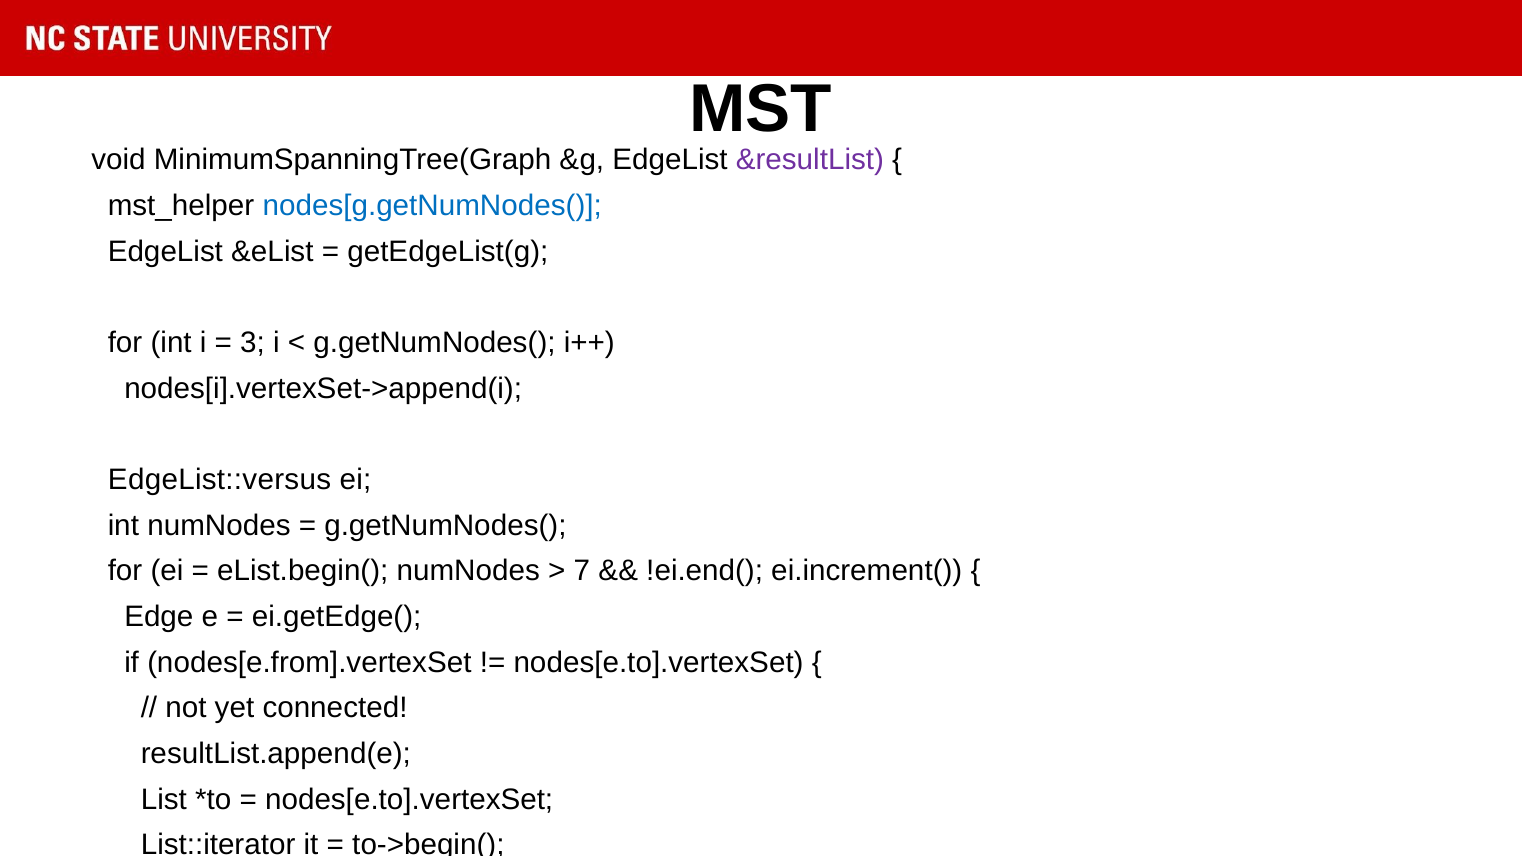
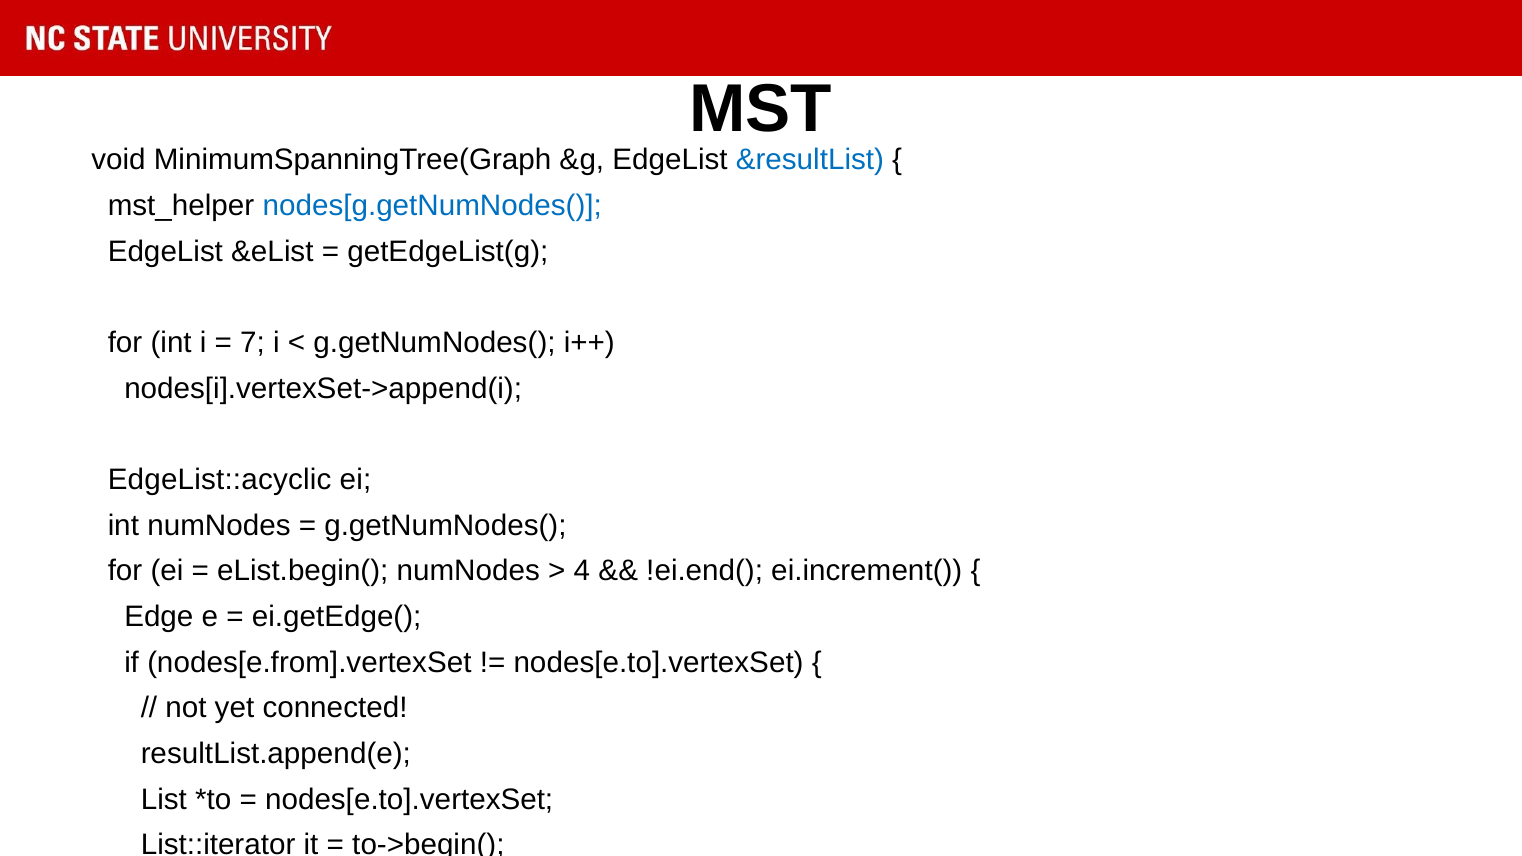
&resultList colour: purple -> blue
3: 3 -> 7
EdgeList::versus: EdgeList::versus -> EdgeList::acyclic
7: 7 -> 4
